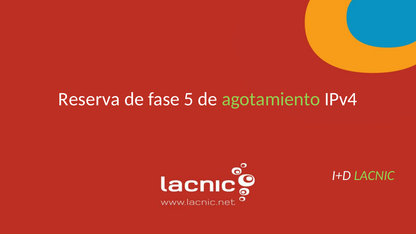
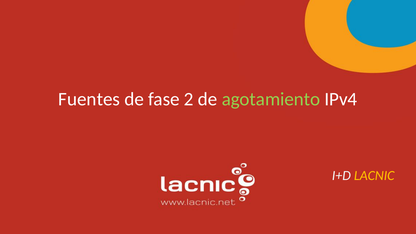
Reserva: Reserva -> Fuentes
5: 5 -> 2
LACNIC colour: light green -> yellow
